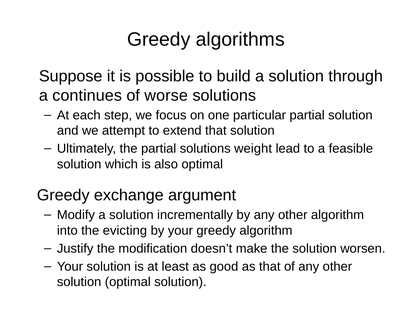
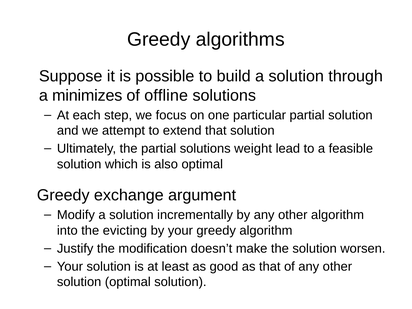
continues: continues -> minimizes
worse: worse -> offline
